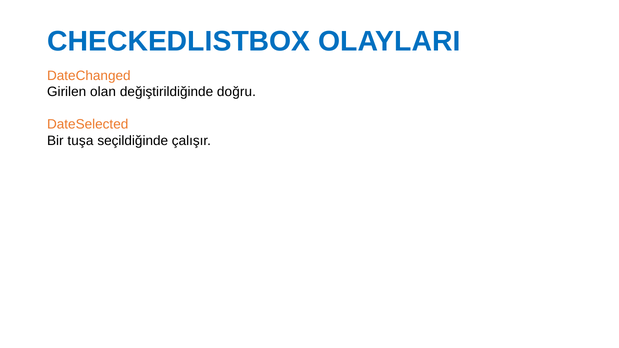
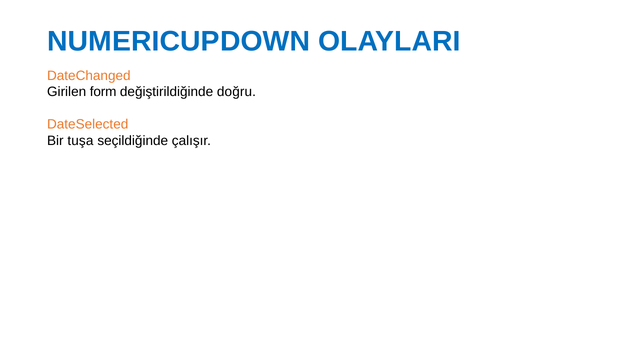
CHECKEDLISTBOX: CHECKEDLISTBOX -> NUMERICUPDOWN
olan: olan -> form
